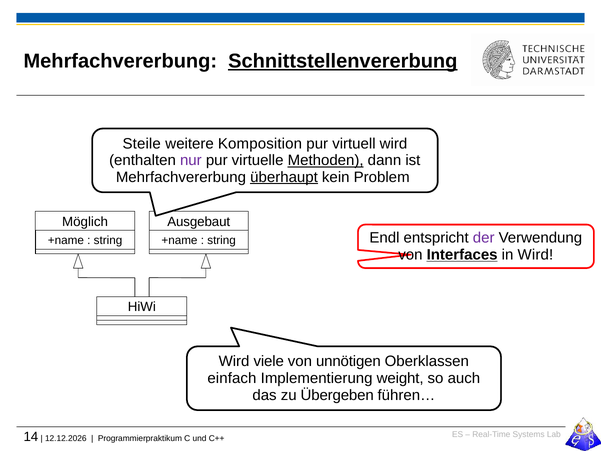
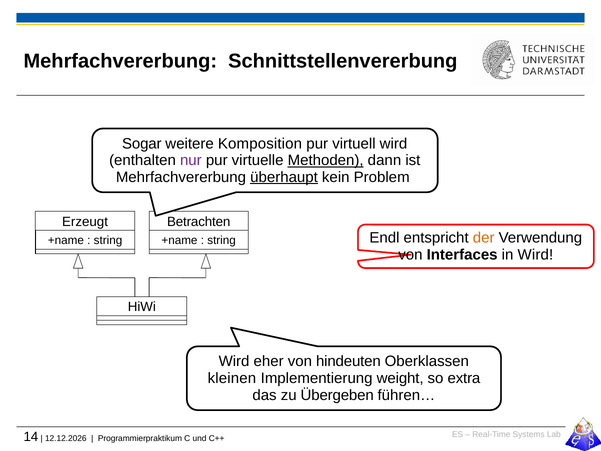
Schnittstellenvererbung underline: present -> none
Steile: Steile -> Sogar
Möglich: Möglich -> Erzeugt
Ausgebaut: Ausgebaut -> Betrachten
der colour: purple -> orange
Interfaces underline: present -> none
viele: viele -> eher
unnötigen: unnötigen -> hindeuten
einfach: einfach -> kleinen
auch: auch -> extra
